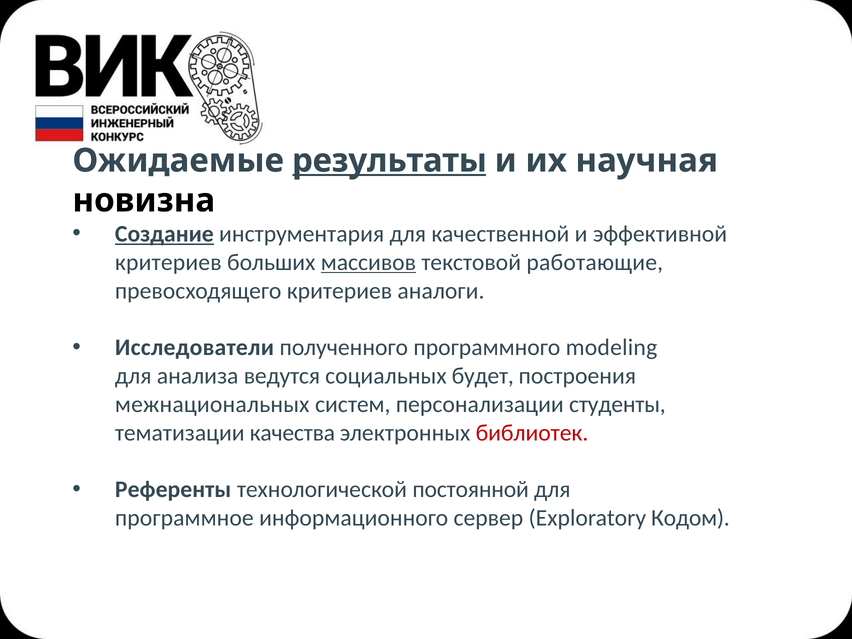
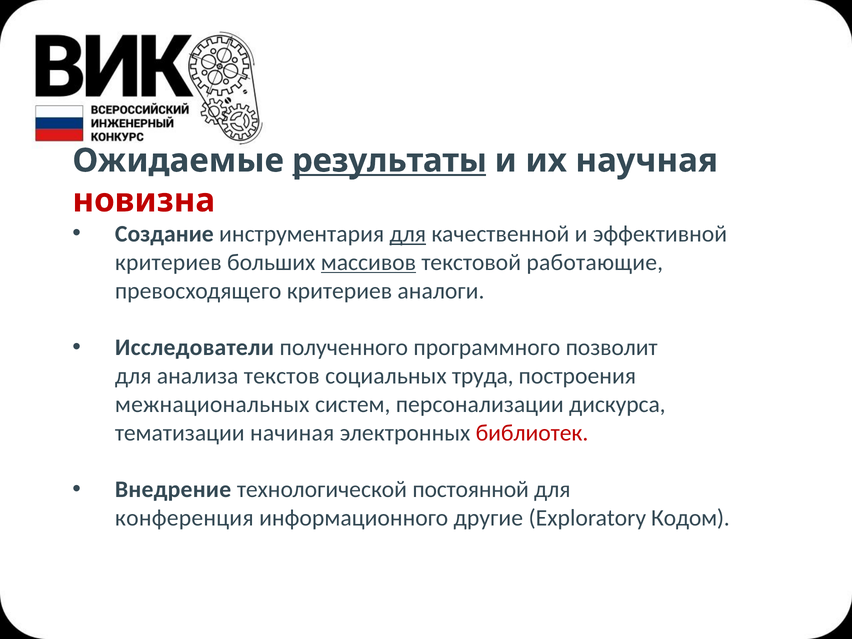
новизна colour: black -> red
Создание underline: present -> none
для at (408, 234) underline: none -> present
modeling: modeling -> позволит
ведутся: ведутся -> текстов
будет: будет -> труда
студенты: студенты -> дискурса
качества: качества -> начиная
Референты: Референты -> Внедрение
программное: программное -> конференция
сервер: сервер -> другие
